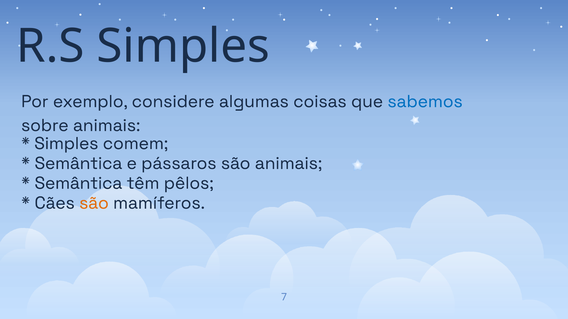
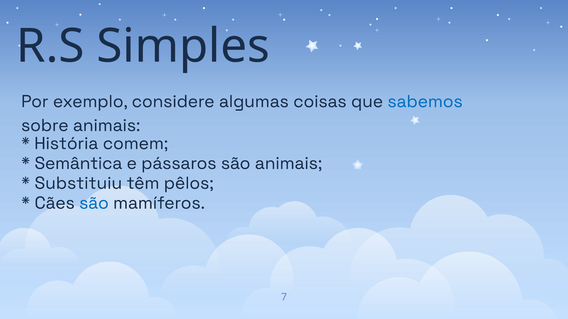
Simples at (66, 144): Simples -> História
Semântica at (78, 183): Semântica -> Substituiu
são at (94, 203) colour: orange -> blue
